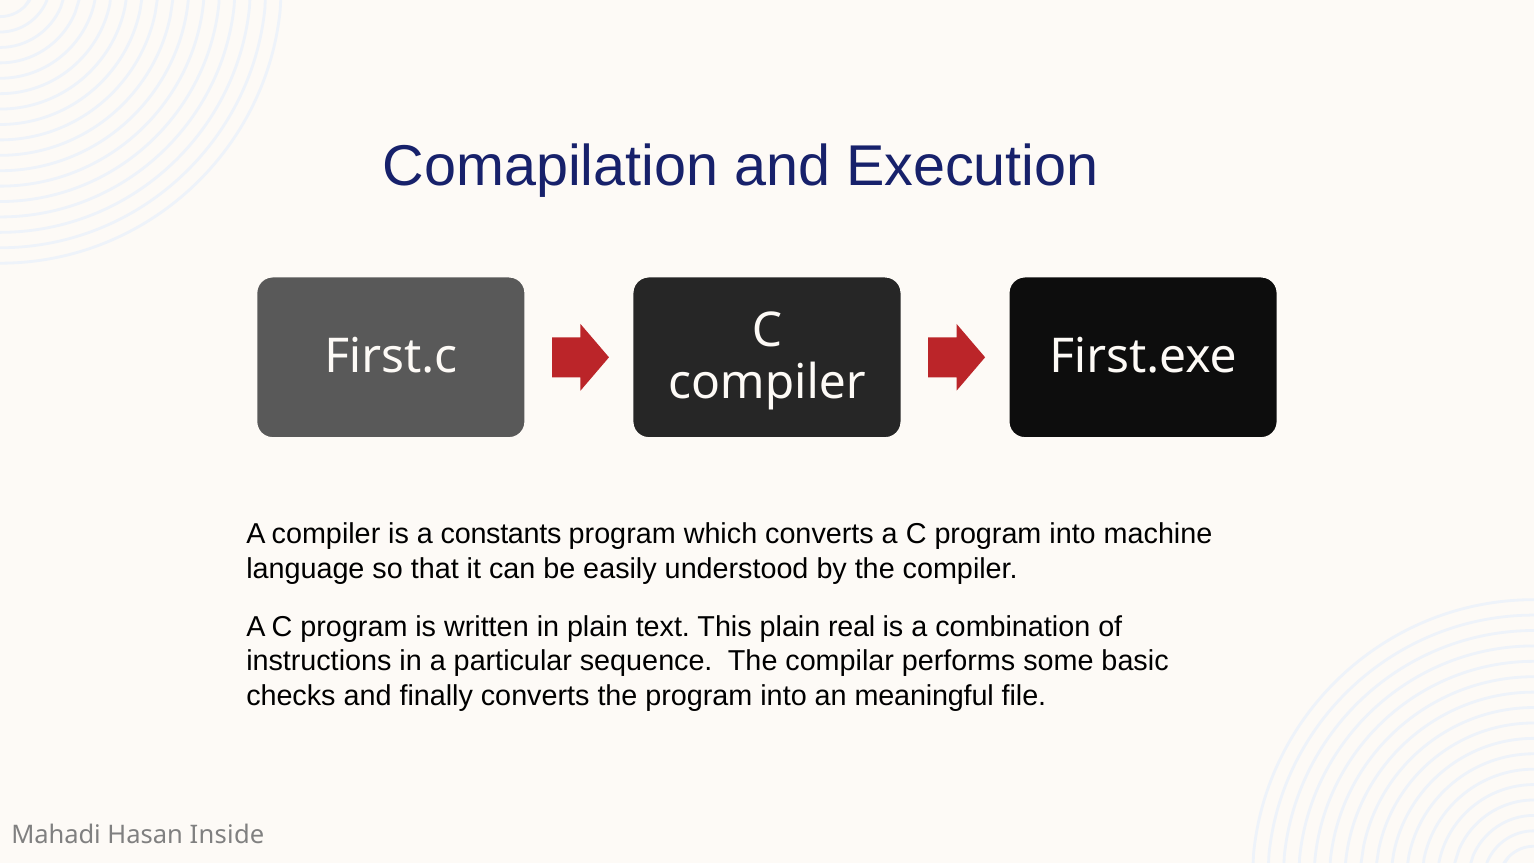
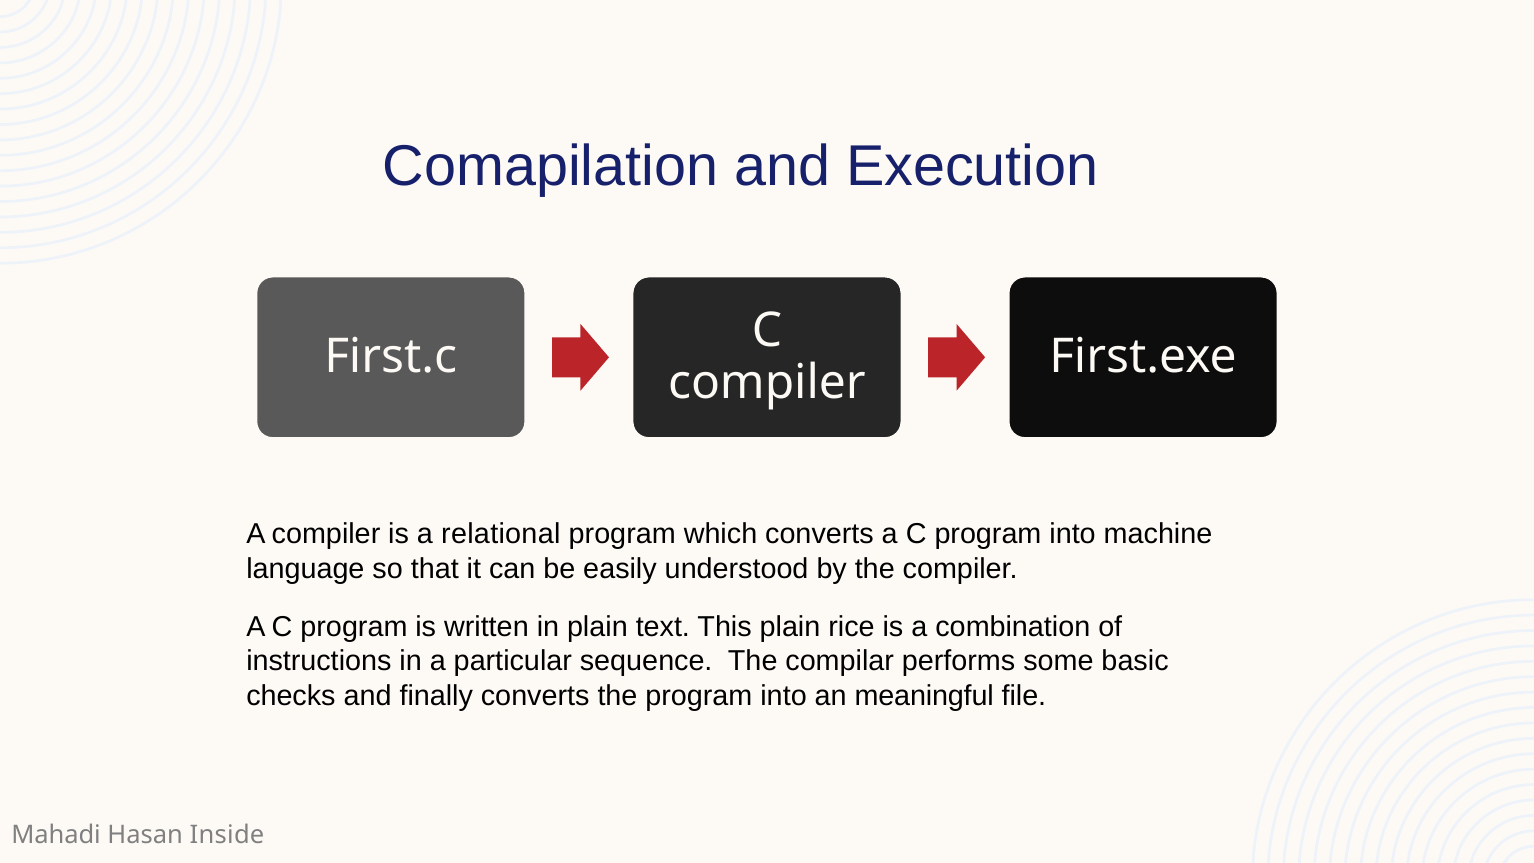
constants: constants -> relational
real: real -> rice
